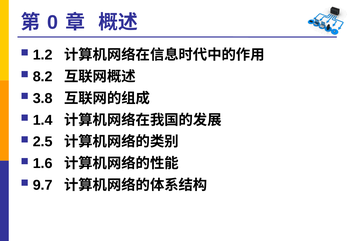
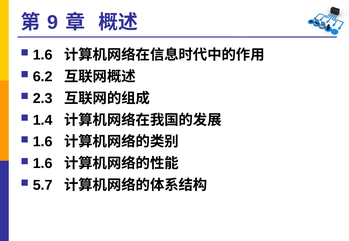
0: 0 -> 9
1.2 at (43, 55): 1.2 -> 1.6
8.2: 8.2 -> 6.2
3.8: 3.8 -> 2.3
2.5 at (43, 142): 2.5 -> 1.6
9.7: 9.7 -> 5.7
